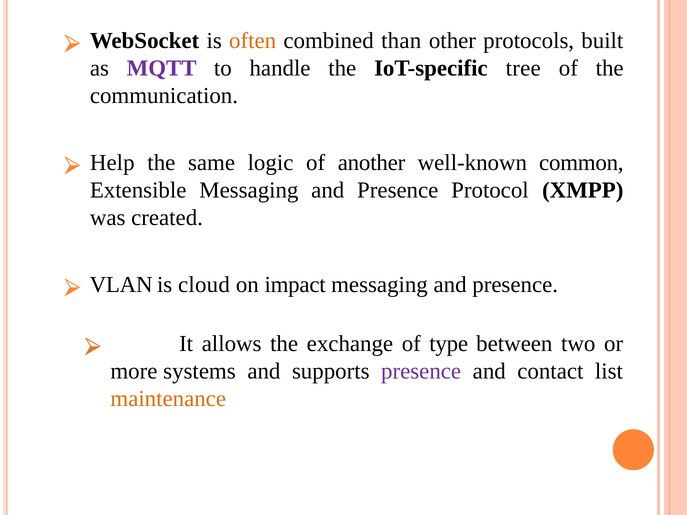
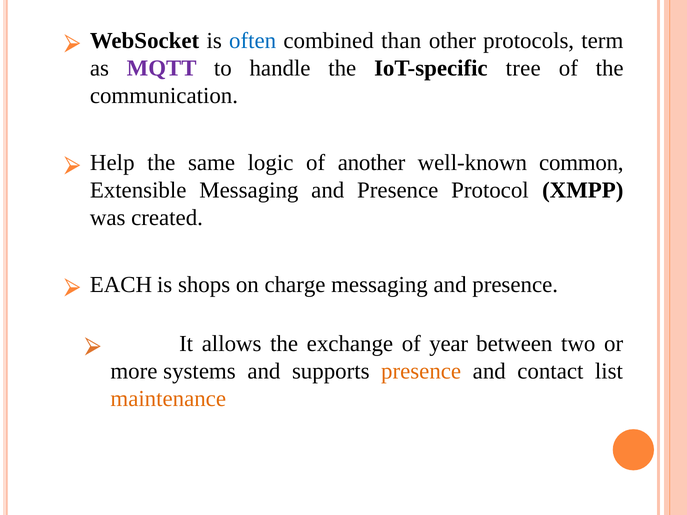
often colour: orange -> blue
built: built -> term
VLAN: VLAN -> EACH
cloud: cloud -> shops
impact: impact -> charge
type: type -> year
presence at (421, 371) colour: purple -> orange
